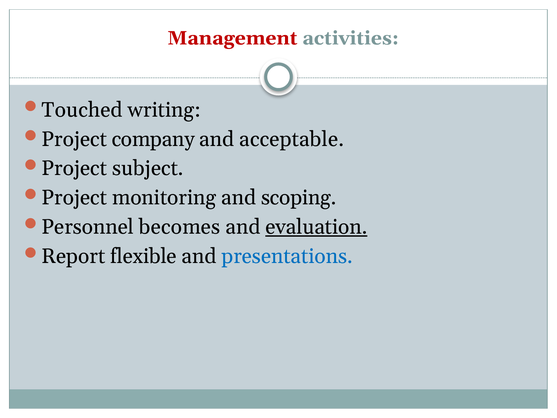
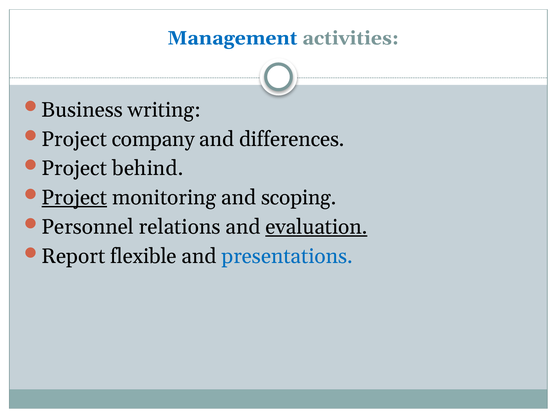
Management colour: red -> blue
Touched: Touched -> Business
acceptable: acceptable -> differences
subject: subject -> behind
Project at (74, 198) underline: none -> present
becomes: becomes -> relations
